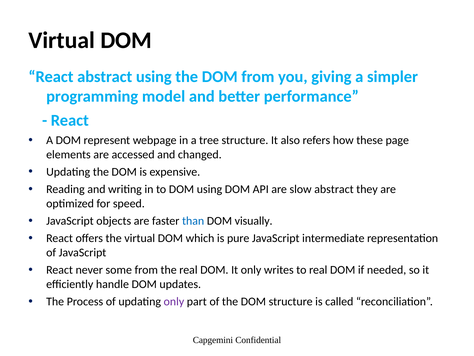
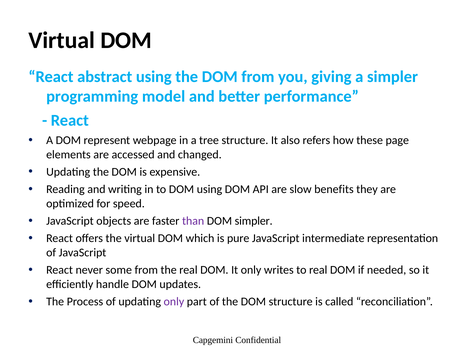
slow abstract: abstract -> benefits
than colour: blue -> purple
DOM visually: visually -> simpler
